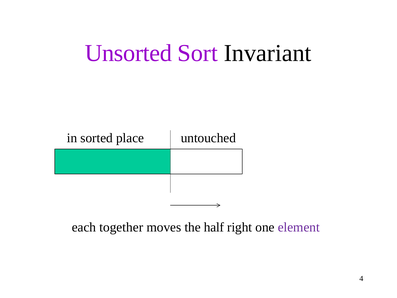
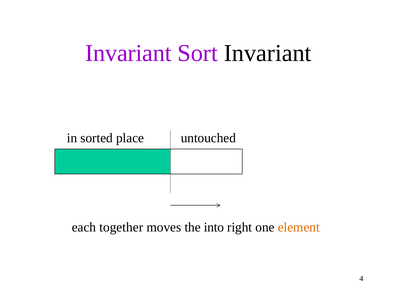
Unsorted at (128, 53): Unsorted -> Invariant
half: half -> into
element colour: purple -> orange
